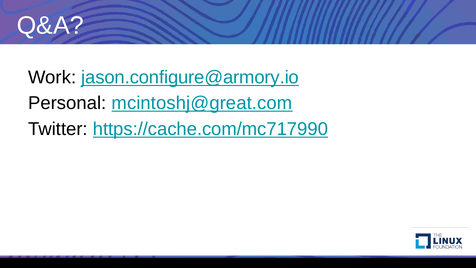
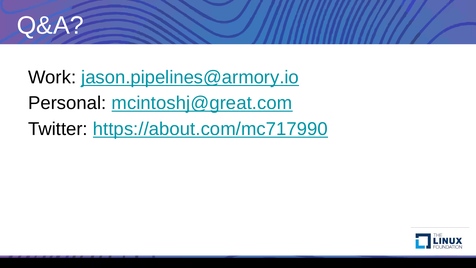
jason.configure@armory.io: jason.configure@armory.io -> jason.pipelines@armory.io
https://cache.com/mc717990: https://cache.com/mc717990 -> https://about.com/mc717990
